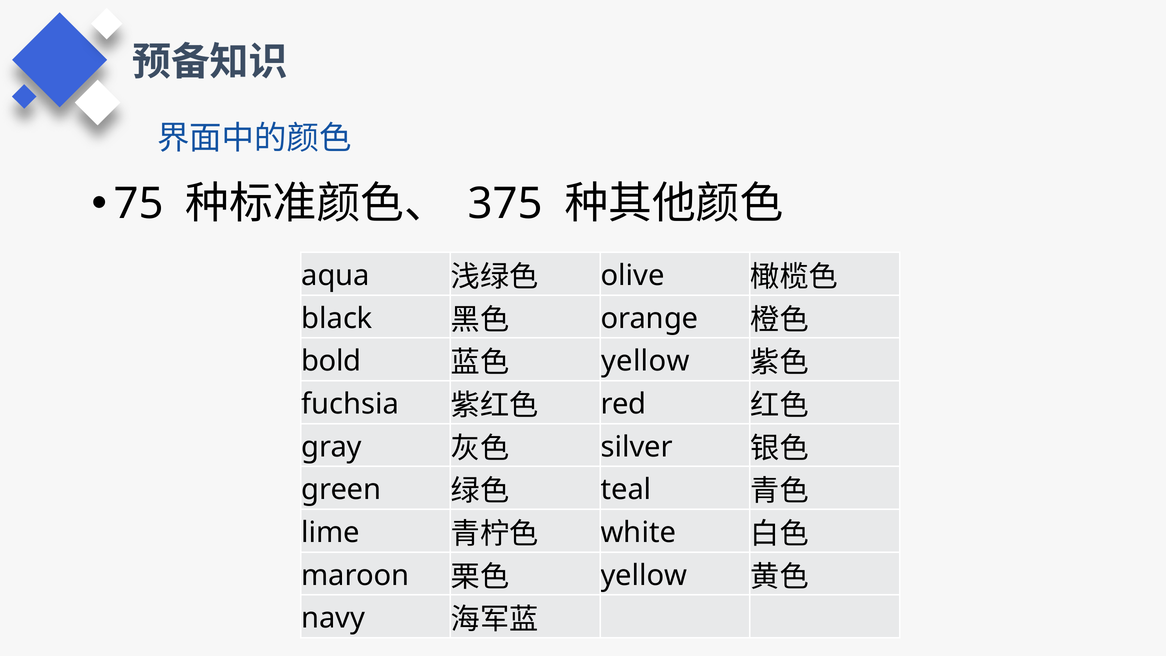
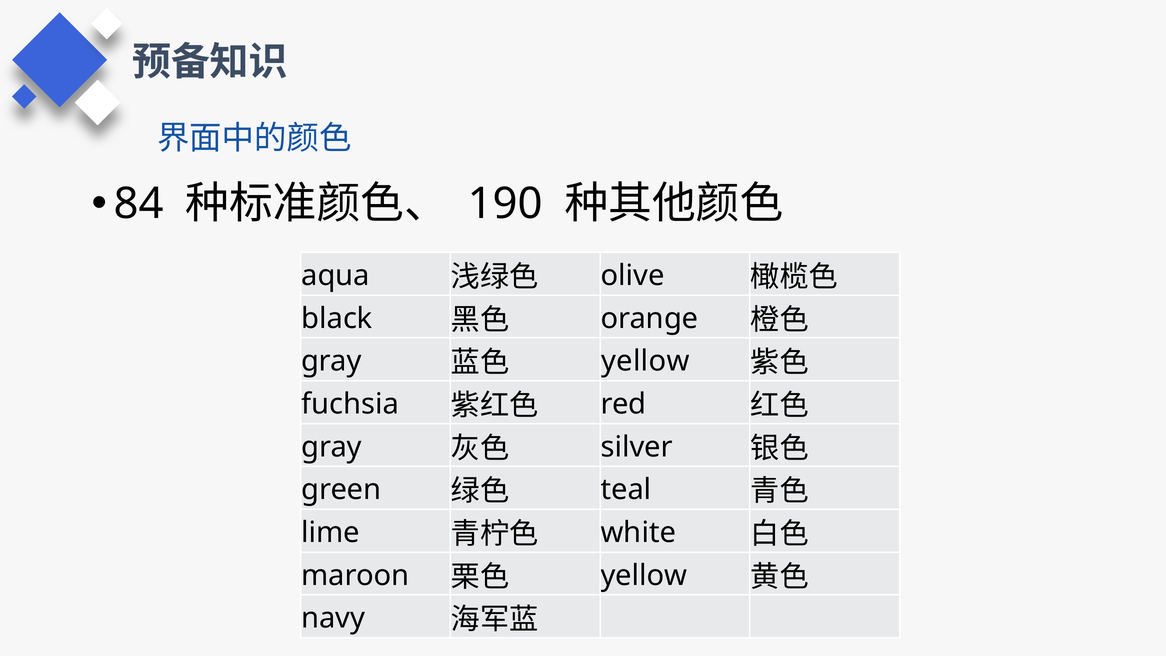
75: 75 -> 84
375: 375 -> 190
bold at (331, 361): bold -> gray
